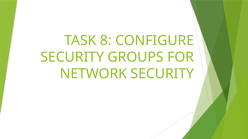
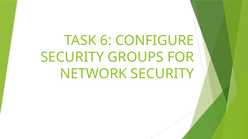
8: 8 -> 6
